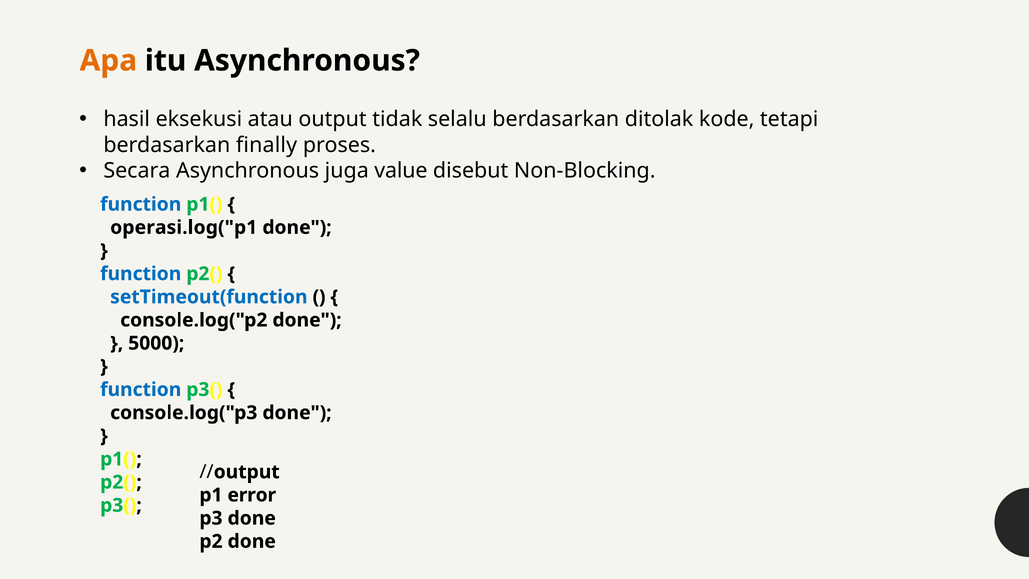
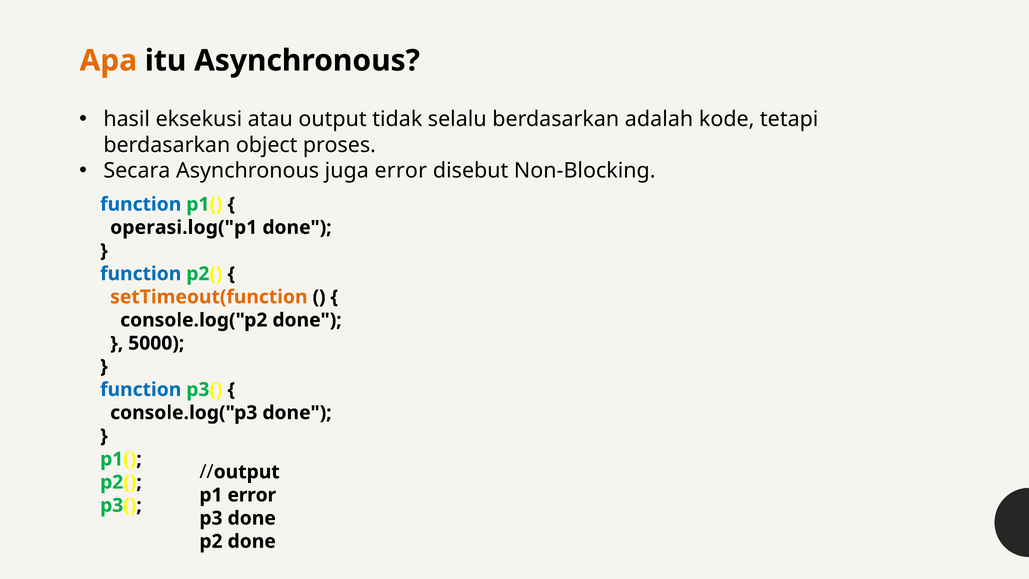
ditolak: ditolak -> adalah
finally: finally -> object
juga value: value -> error
setTimeout(function colour: blue -> orange
